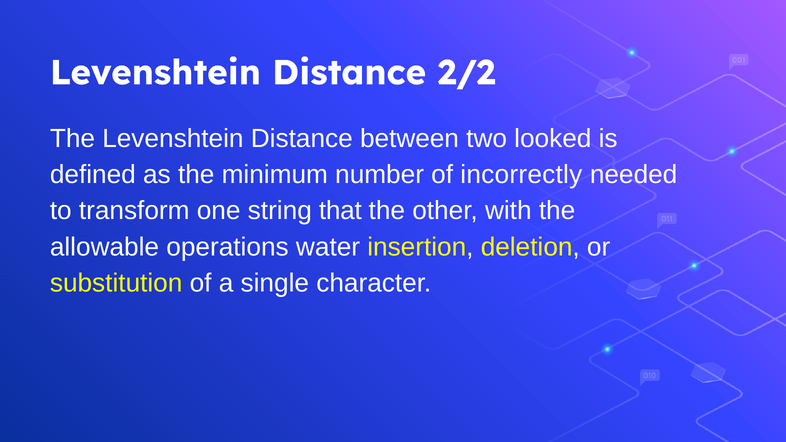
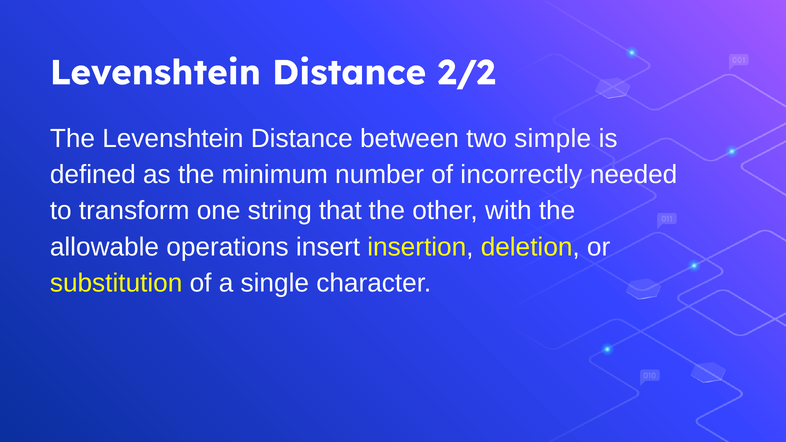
looked: looked -> simple
water: water -> insert
